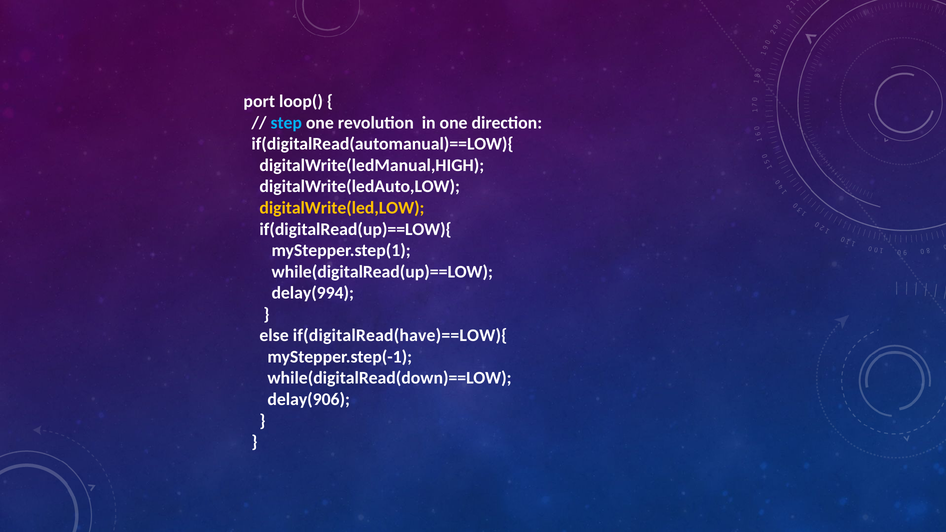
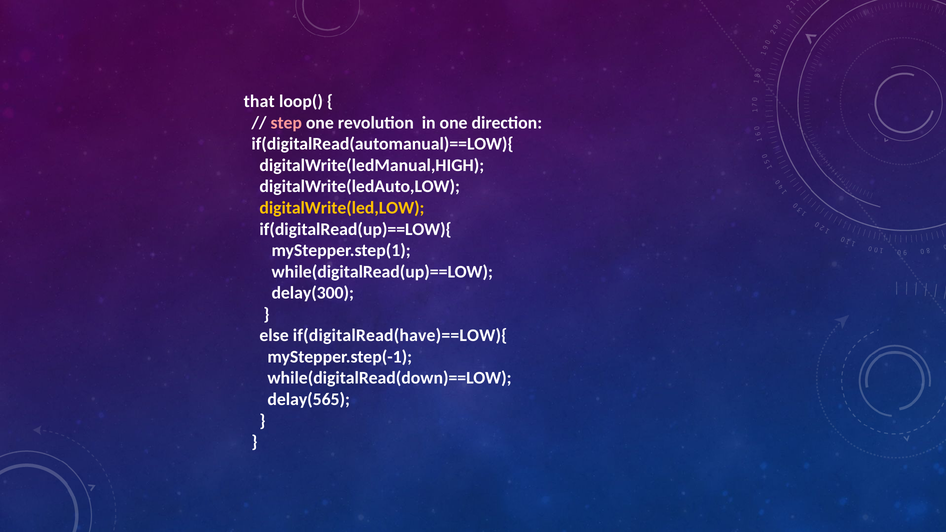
port: port -> that
step colour: light blue -> pink
delay(994: delay(994 -> delay(300
delay(906: delay(906 -> delay(565
